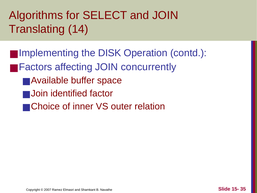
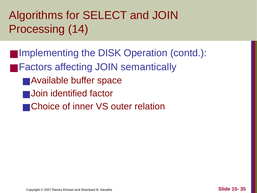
Translating: Translating -> Processing
concurrently: concurrently -> semantically
